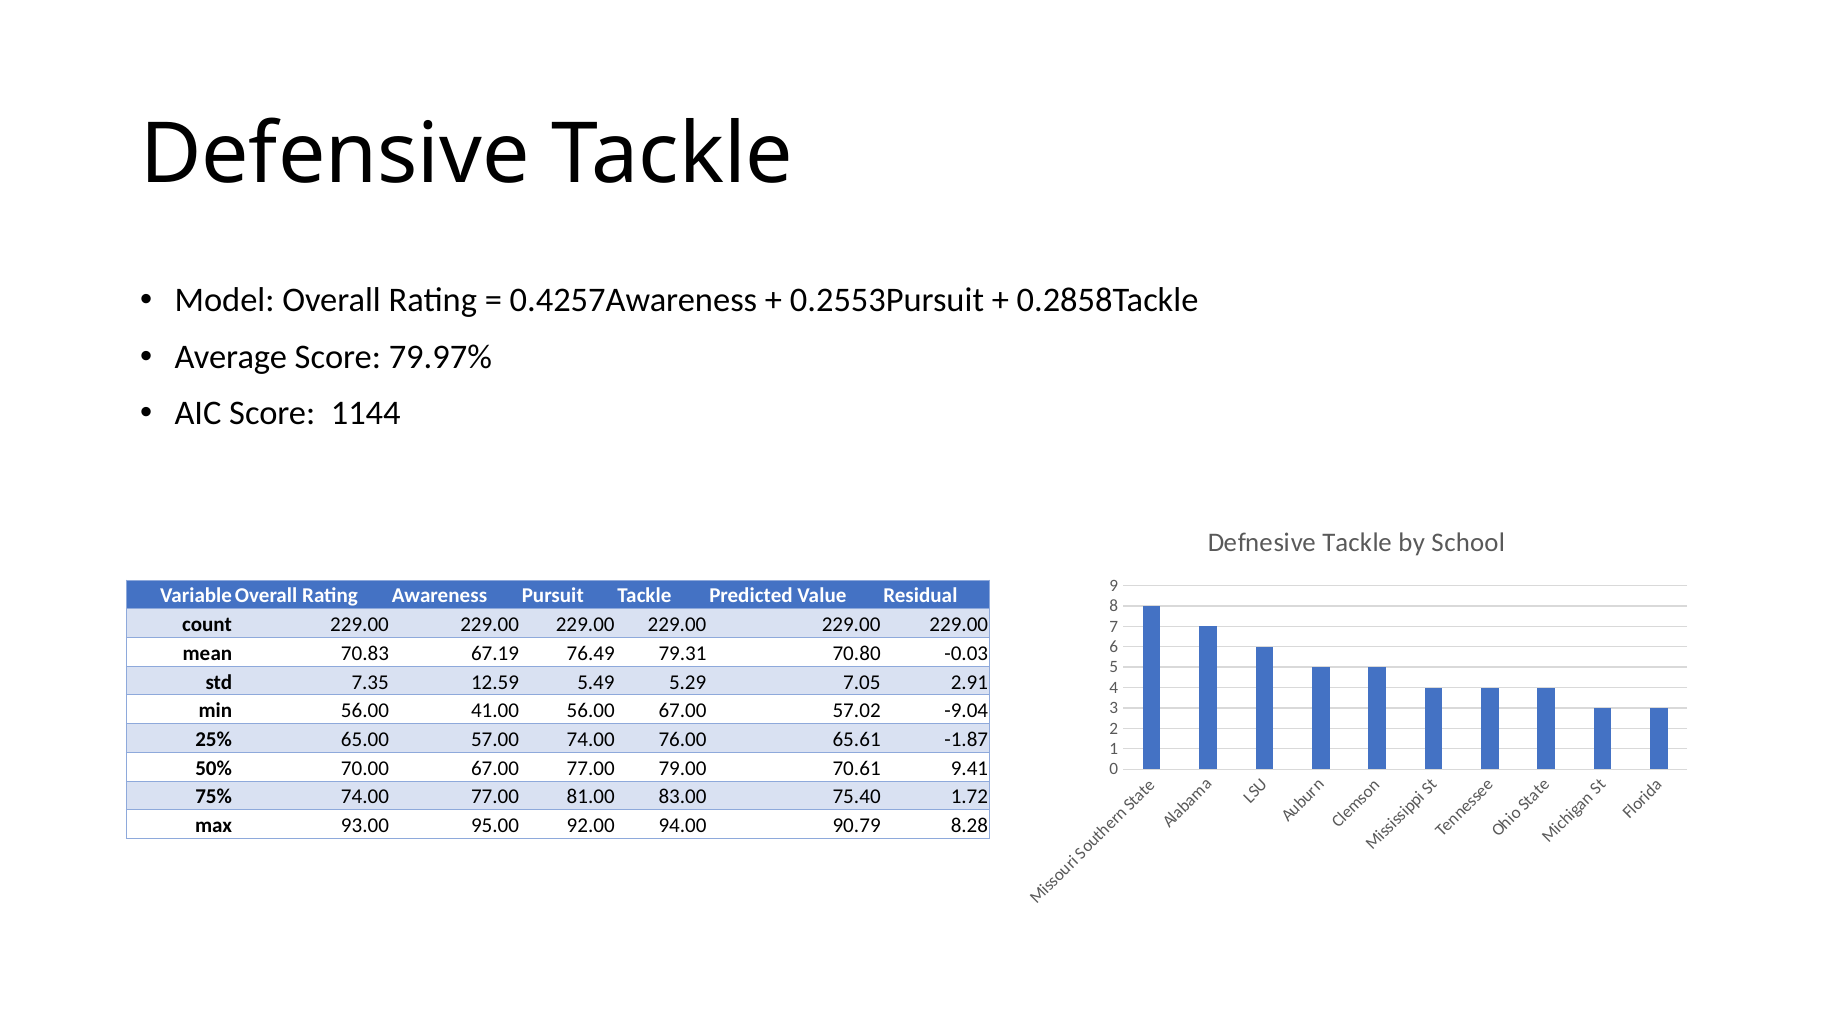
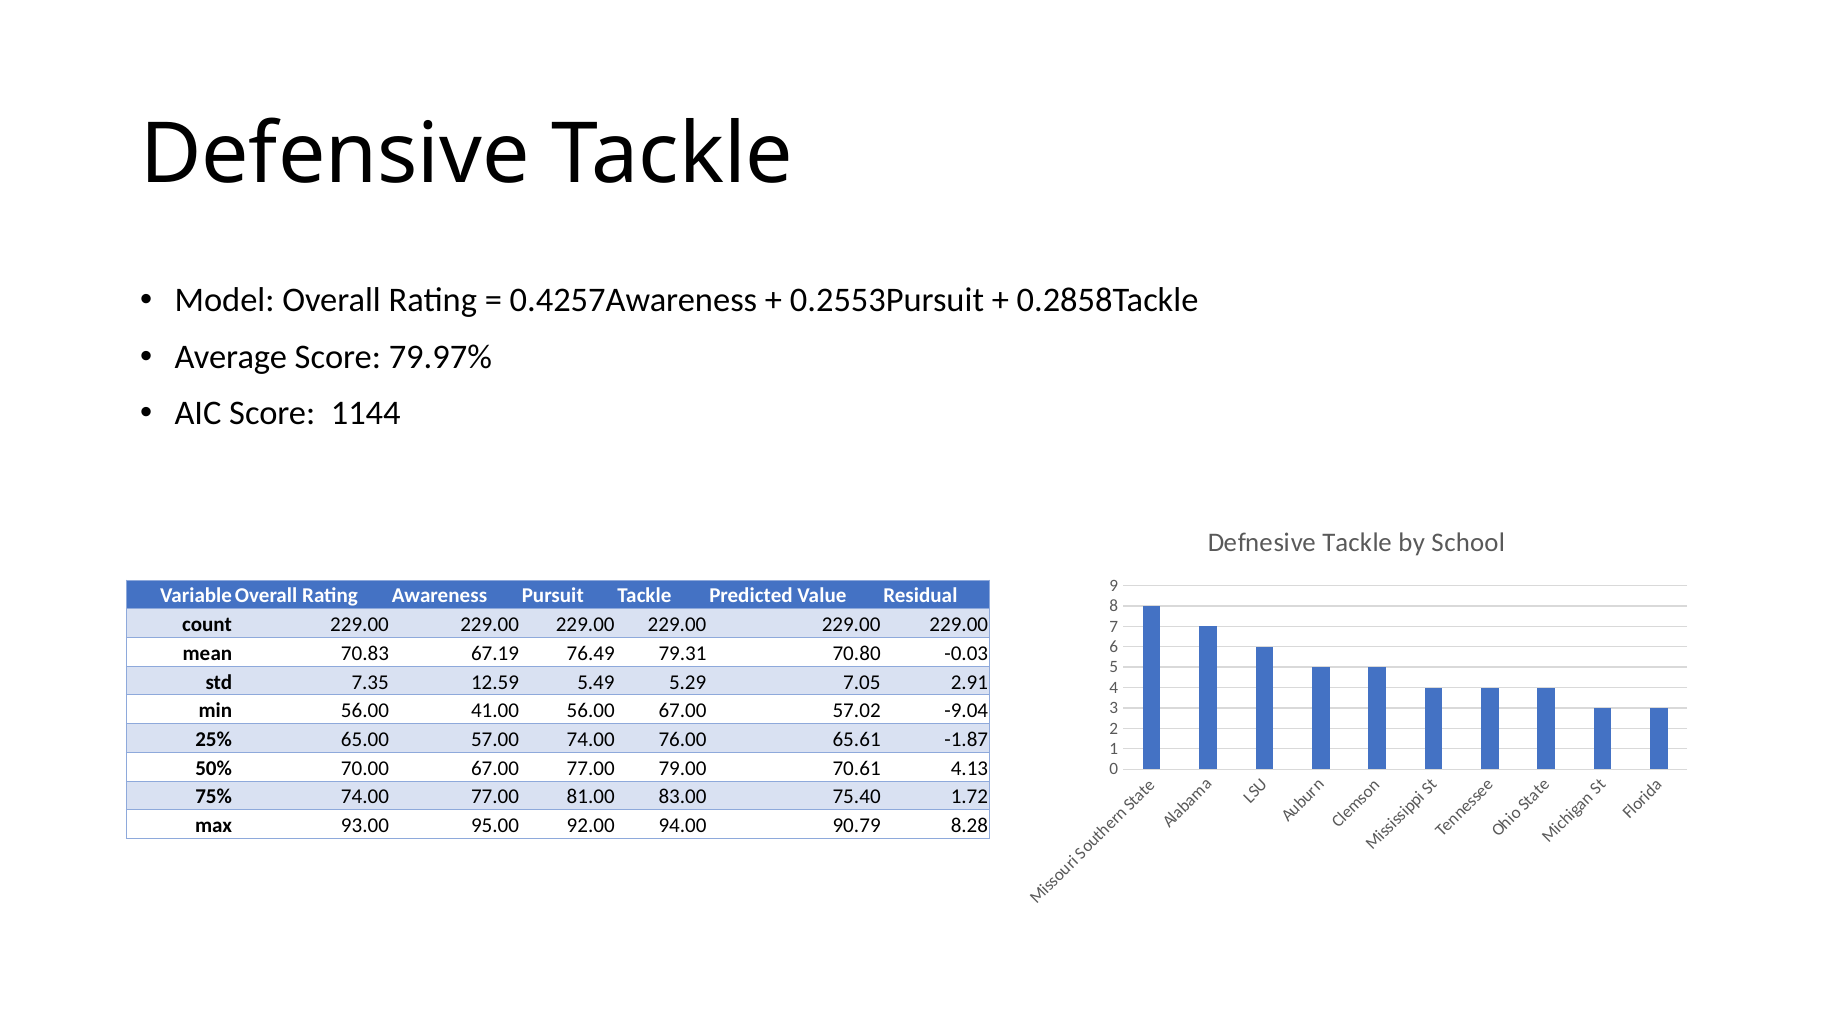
9.41: 9.41 -> 4.13
